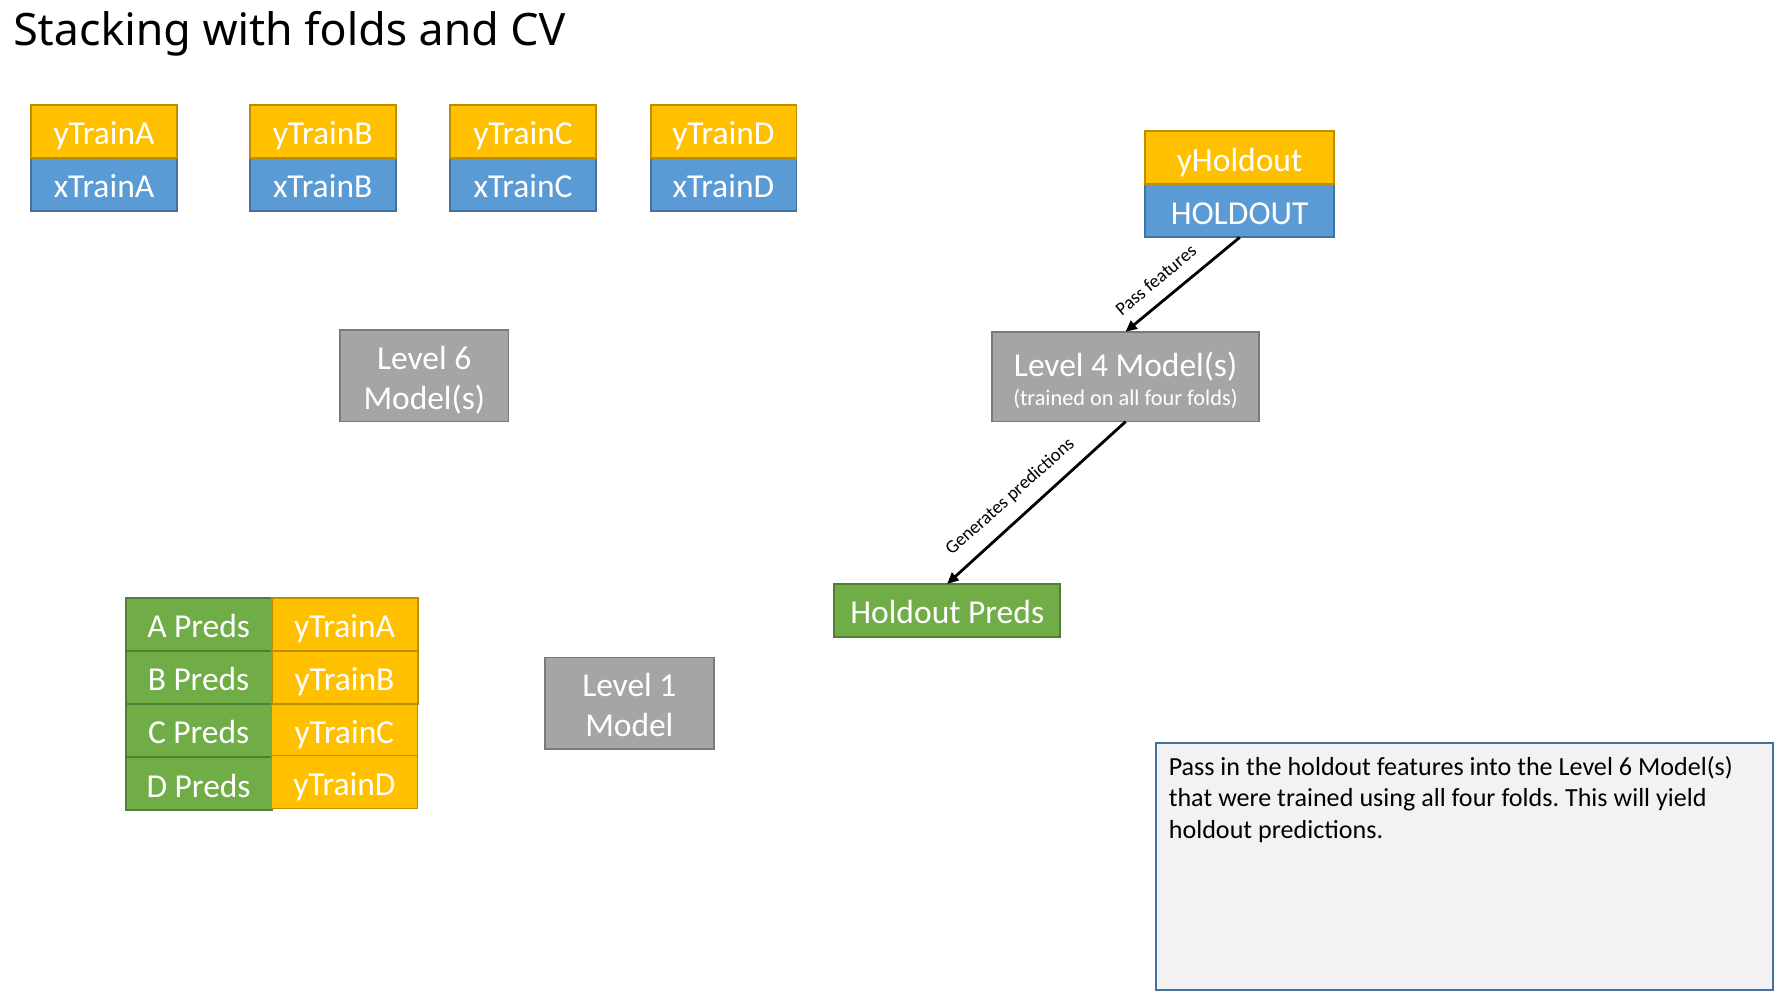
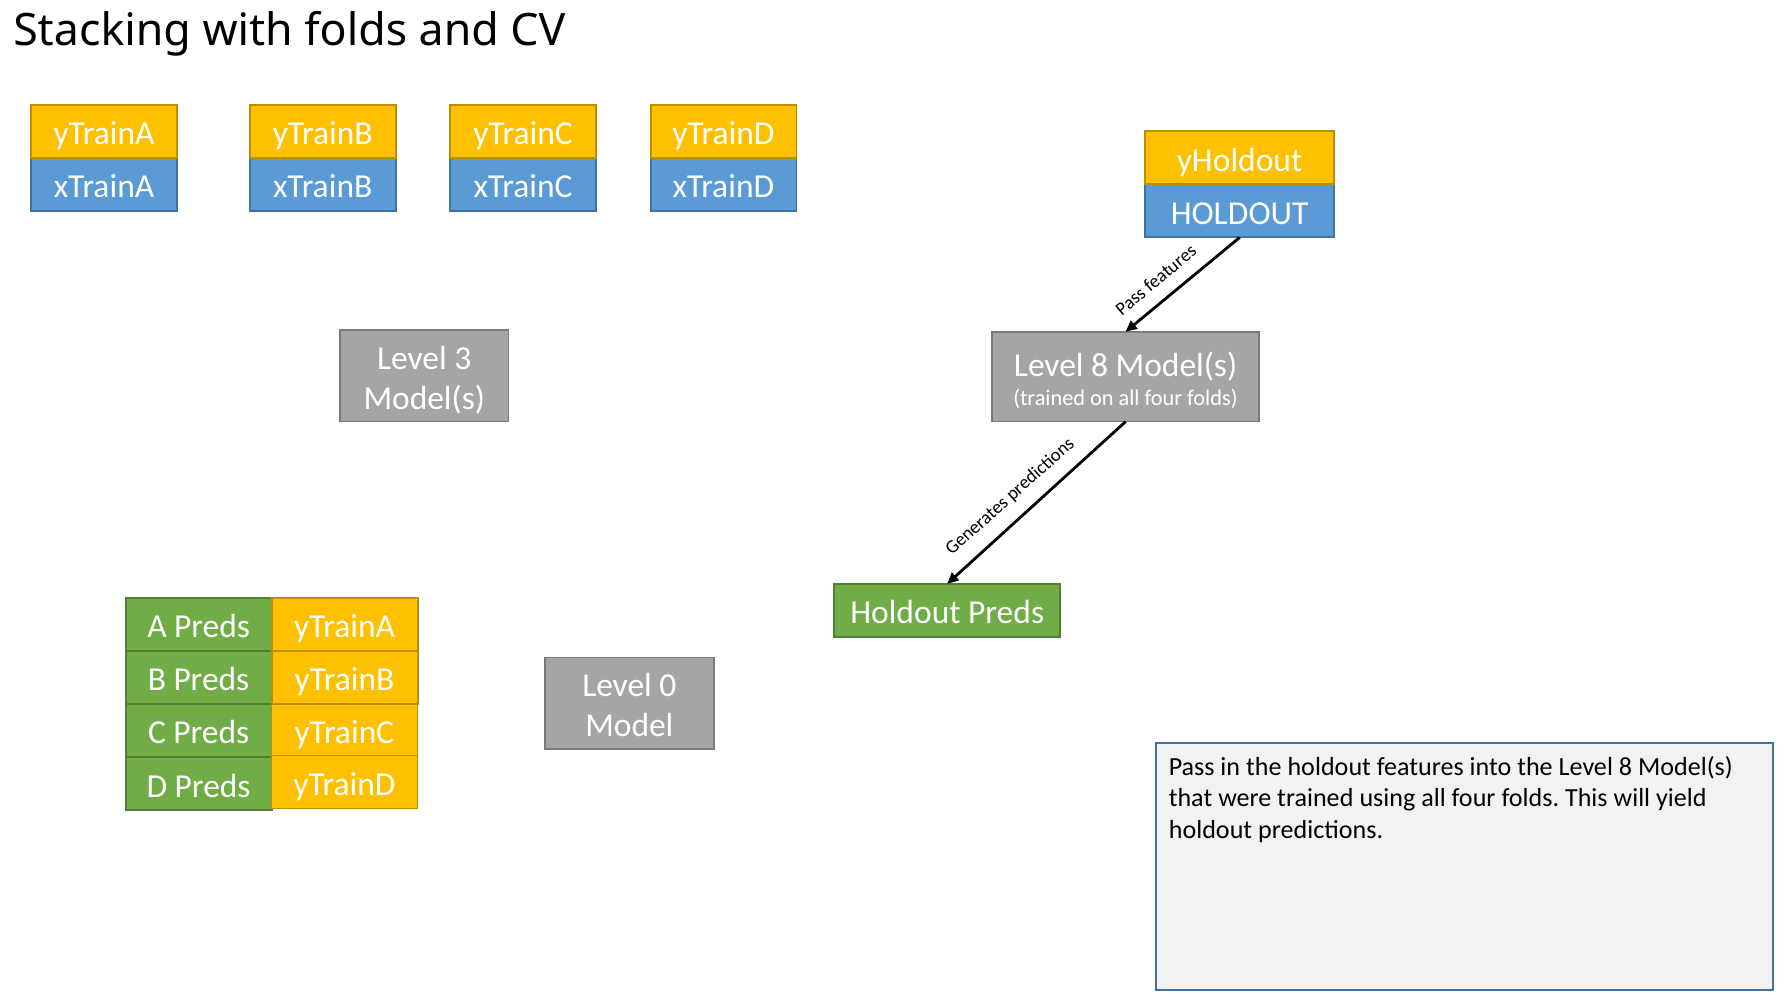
6 at (463, 358): 6 -> 3
4 at (1100, 366): 4 -> 8
1: 1 -> 0
the Level 6: 6 -> 8
